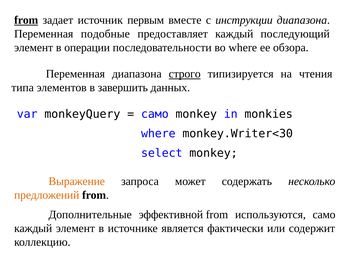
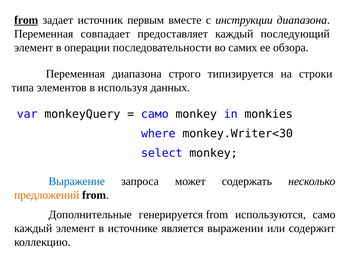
подобные: подобные -> совпадает
во where: where -> самих
строго underline: present -> none
чтения: чтения -> строки
завершить: завершить -> используя
Выражение colour: orange -> blue
эффективной: эффективной -> генерируется
фактически: фактически -> выражении
